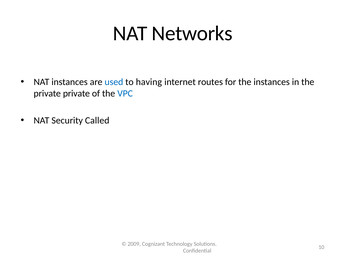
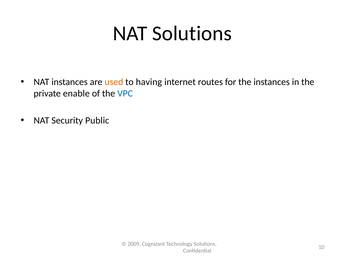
NAT Networks: Networks -> Solutions
used colour: blue -> orange
private private: private -> enable
Called: Called -> Public
